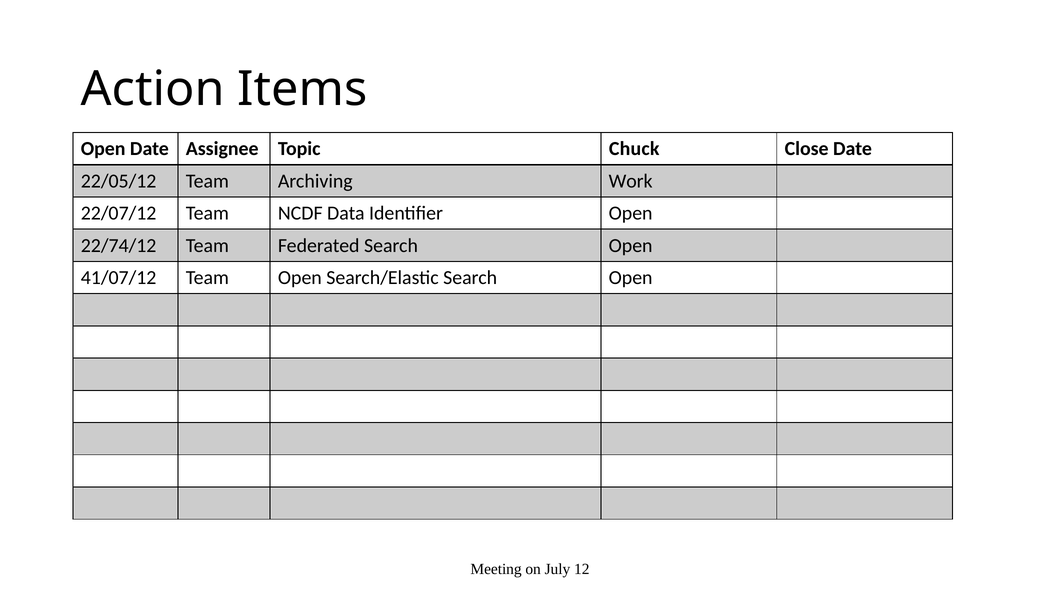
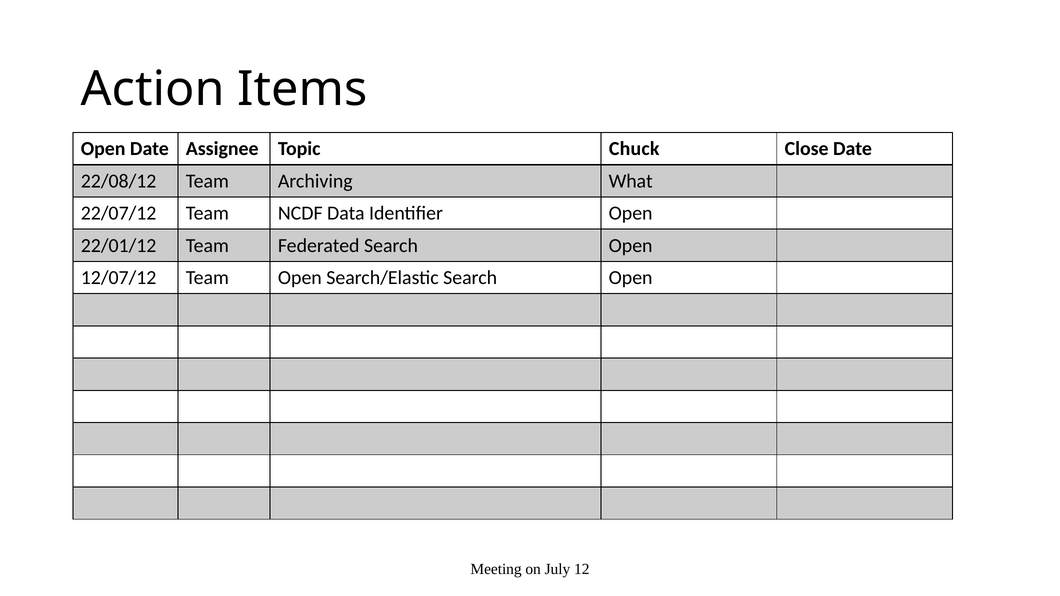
22/05/12: 22/05/12 -> 22/08/12
Work: Work -> What
22/74/12: 22/74/12 -> 22/01/12
41/07/12: 41/07/12 -> 12/07/12
